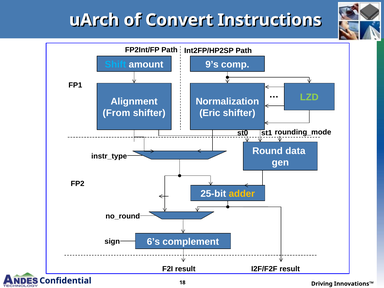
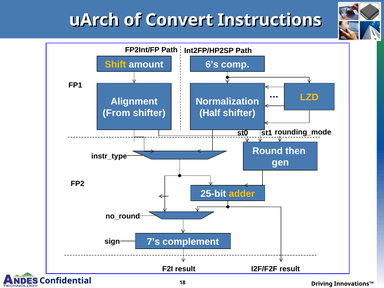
Shift colour: light blue -> yellow
9’s: 9’s -> 6’s
LZD colour: light green -> yellow
Eric: Eric -> Half
data: data -> then
6’s: 6’s -> 7’s
